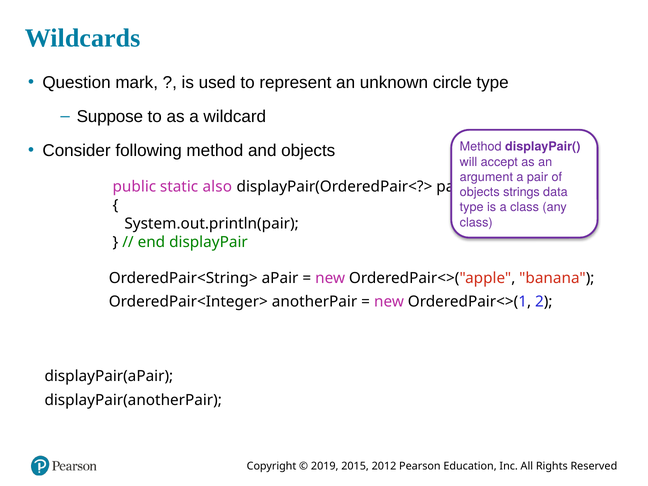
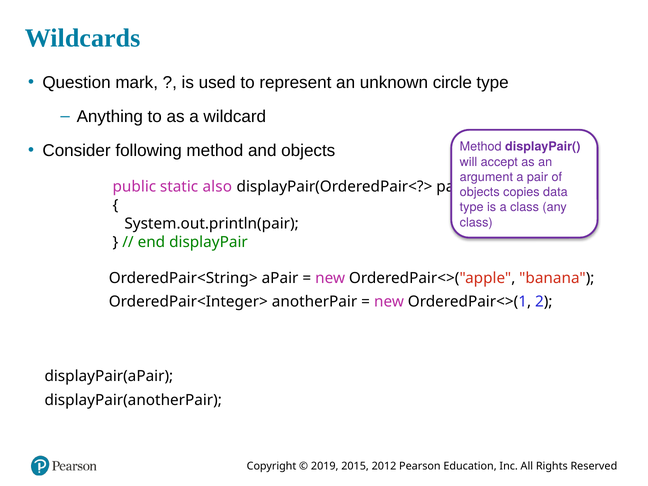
Suppose: Suppose -> Anything
strings: strings -> copies
